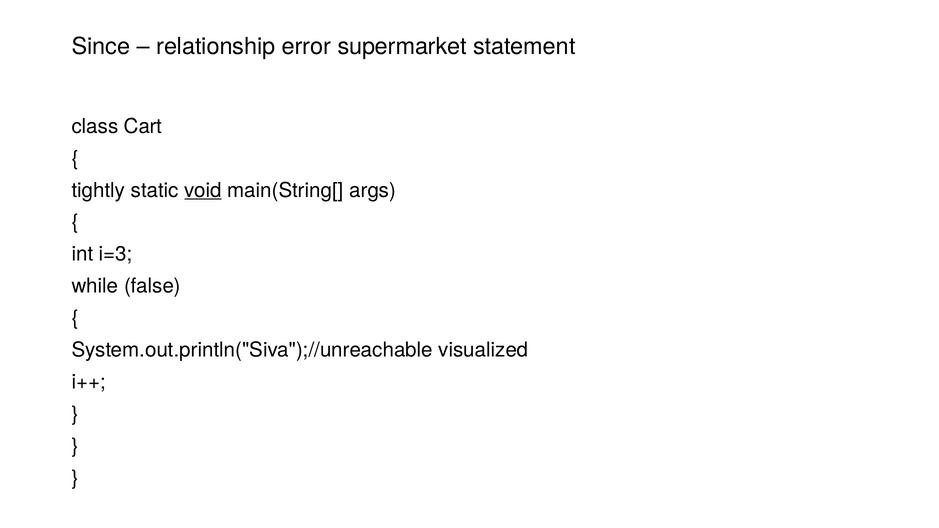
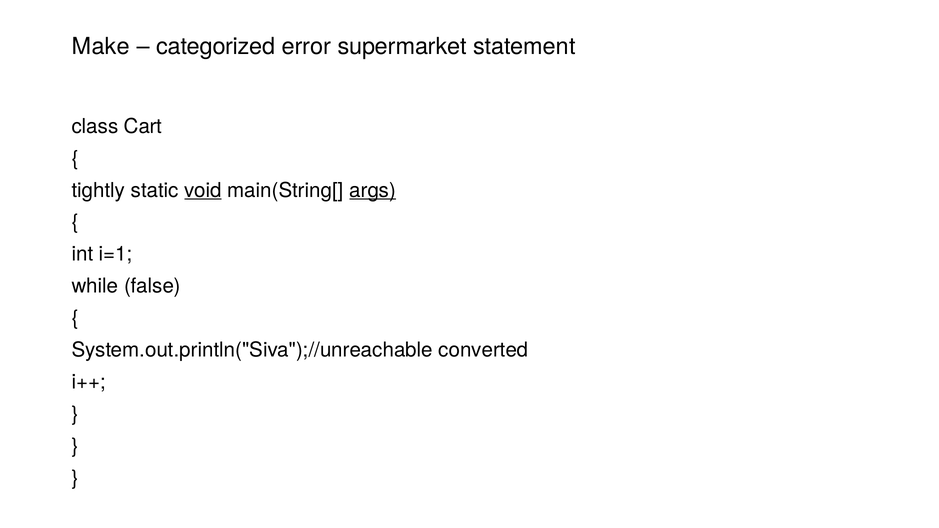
Since: Since -> Make
relationship: relationship -> categorized
args underline: none -> present
i=3: i=3 -> i=1
visualized: visualized -> converted
